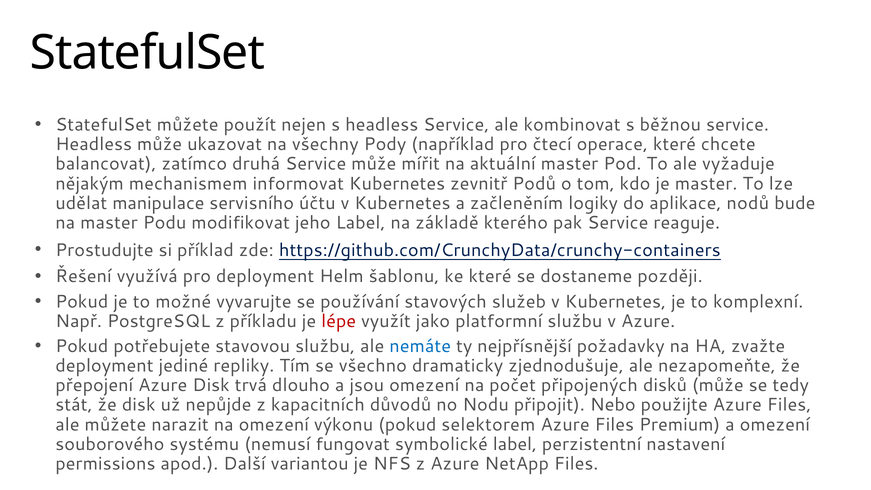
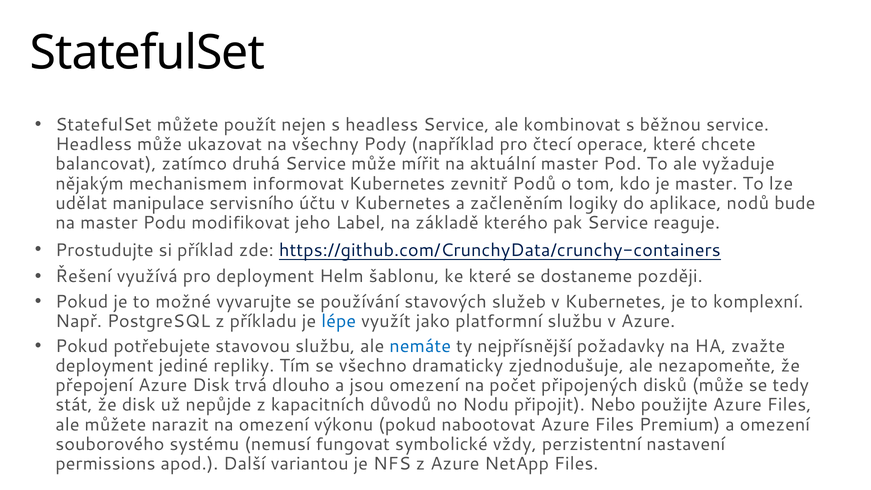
lépe colour: red -> blue
selektorem: selektorem -> nabootovat
symbolické label: label -> vždy
